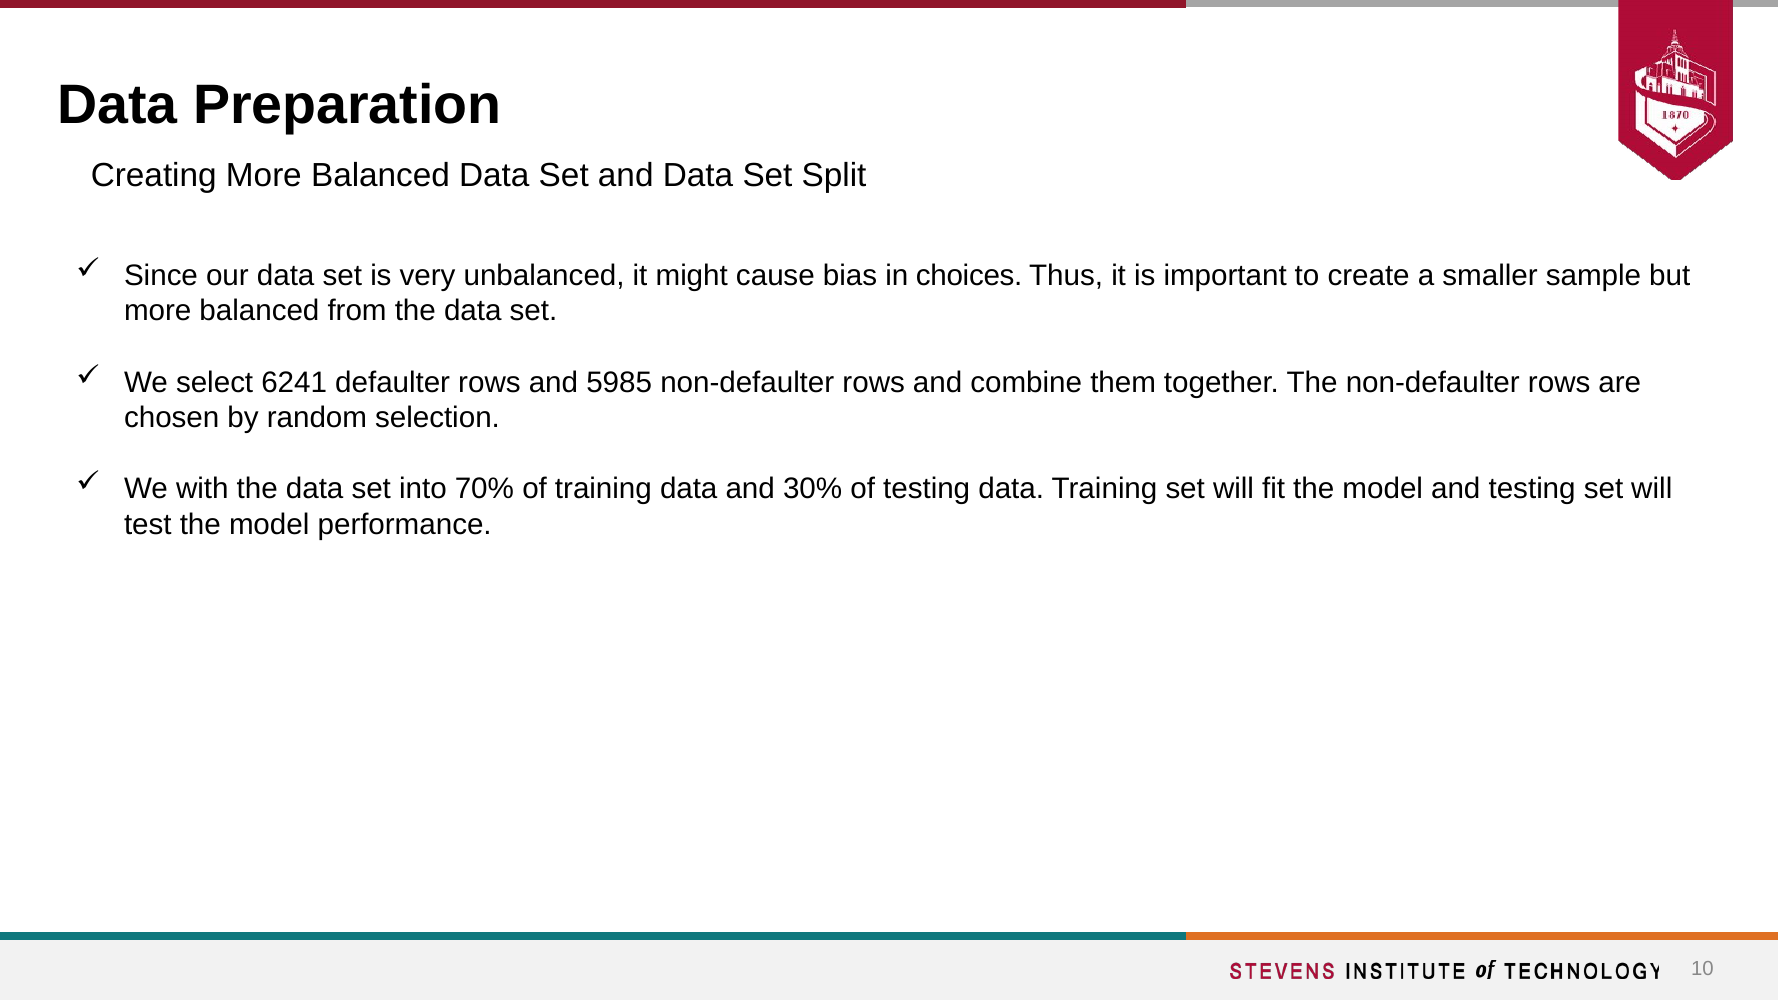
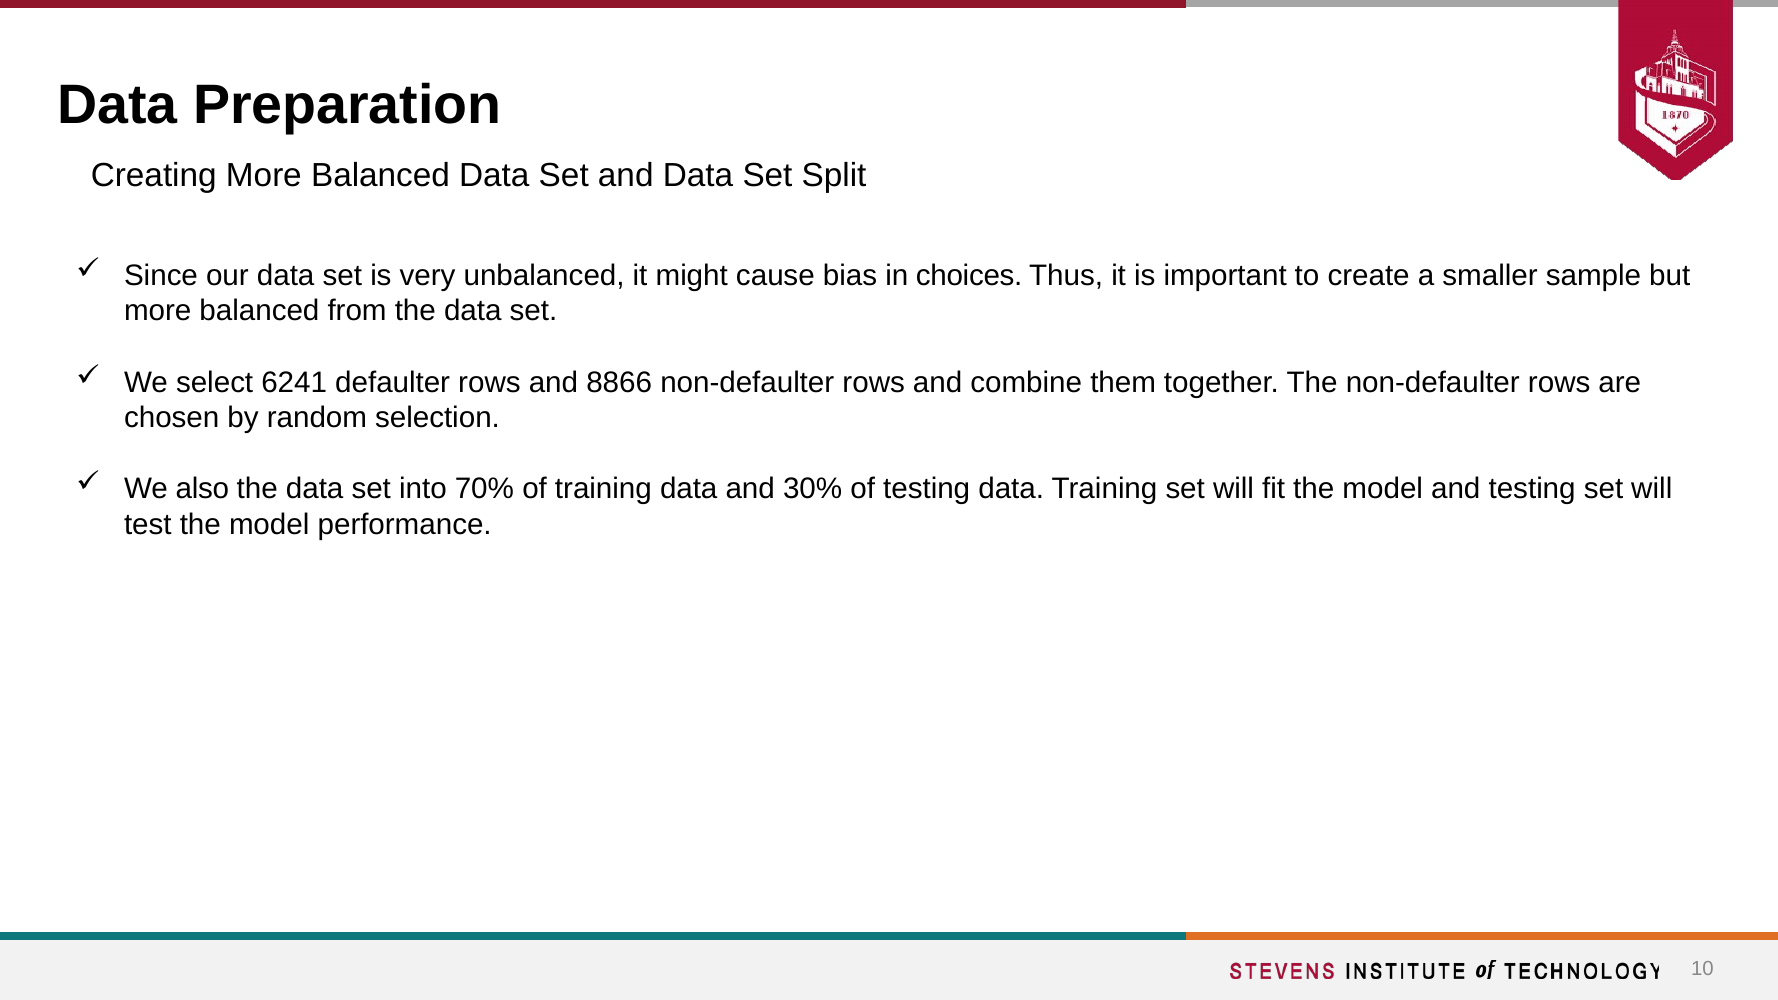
5985: 5985 -> 8866
with: with -> also
